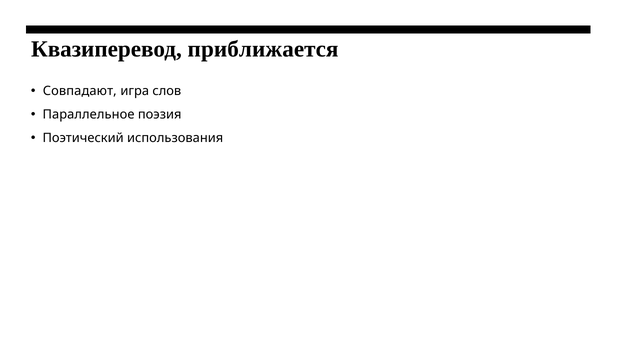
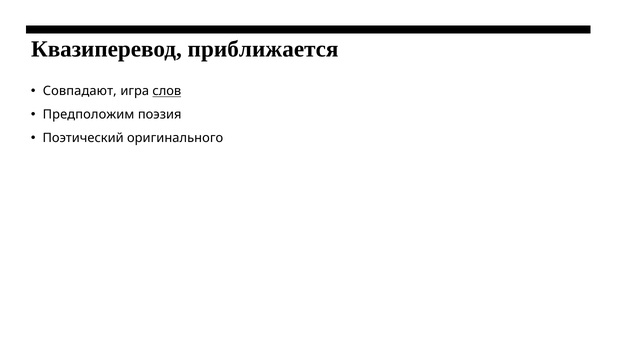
слов underline: none -> present
Параллельное: Параллельное -> Предположим
использования: использования -> оригинального
